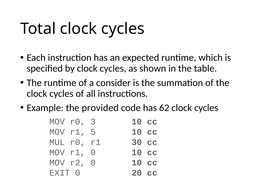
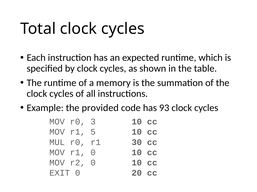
consider: consider -> memory
62: 62 -> 93
